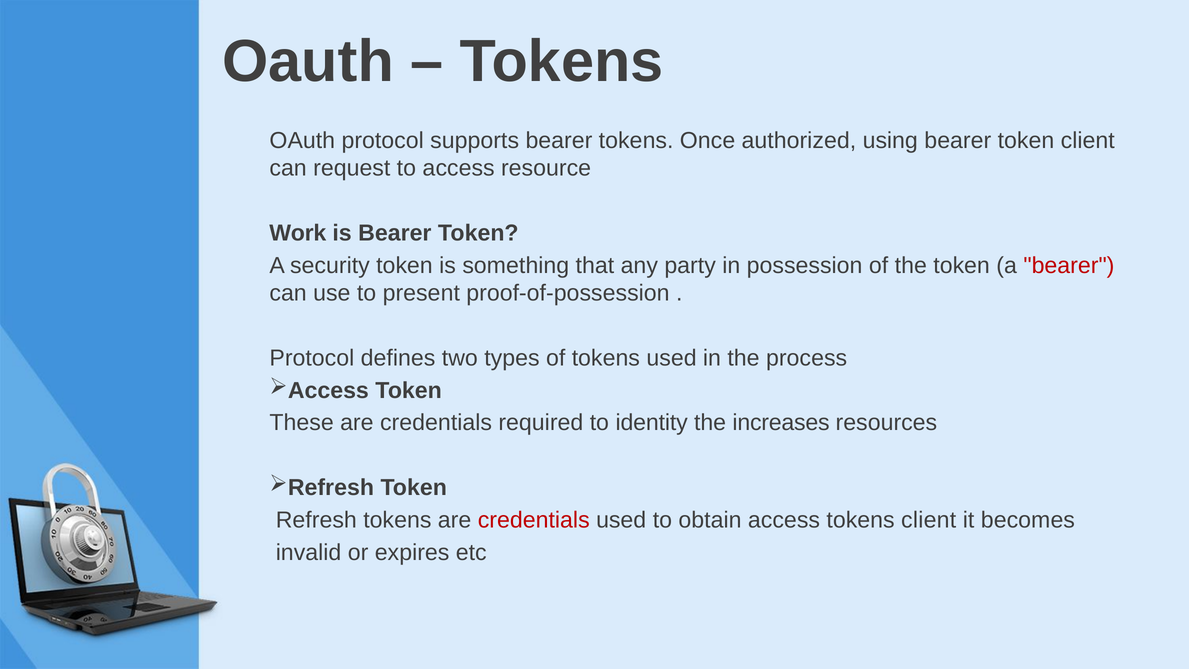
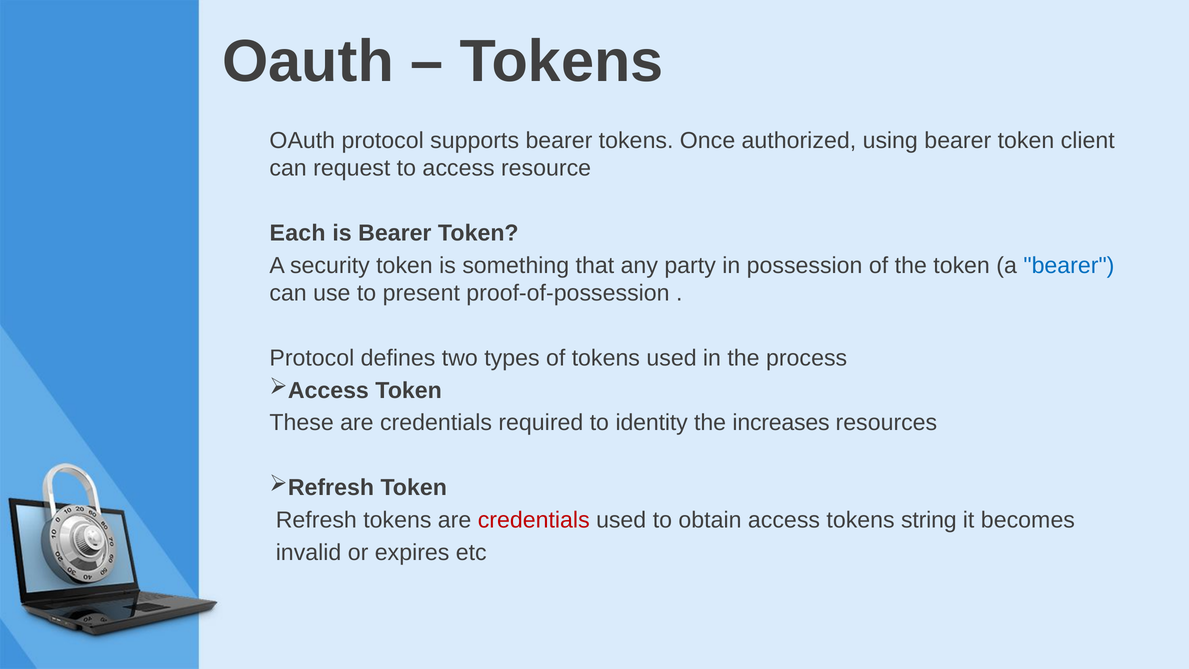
Work: Work -> Each
bearer at (1069, 265) colour: red -> blue
tokens client: client -> string
